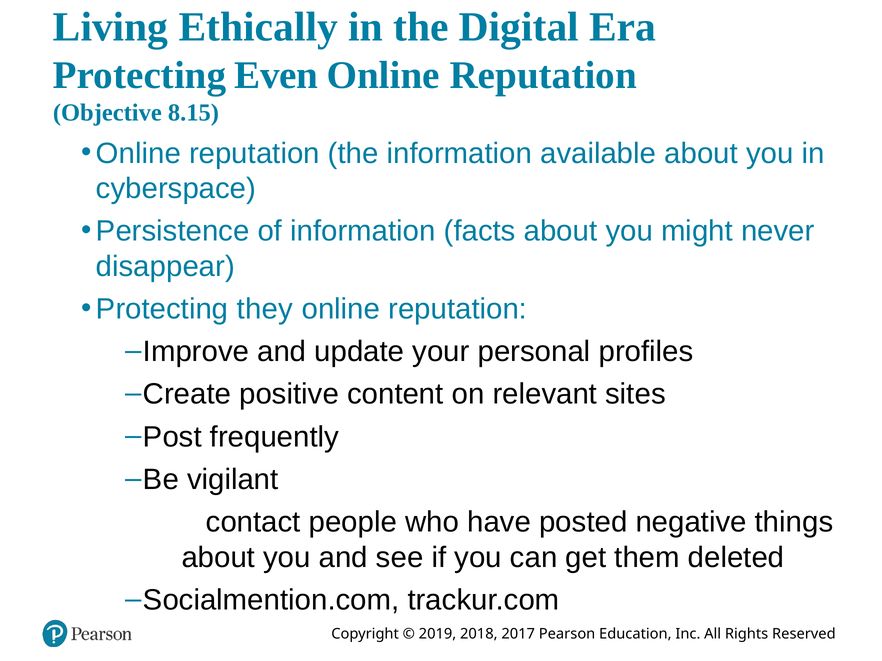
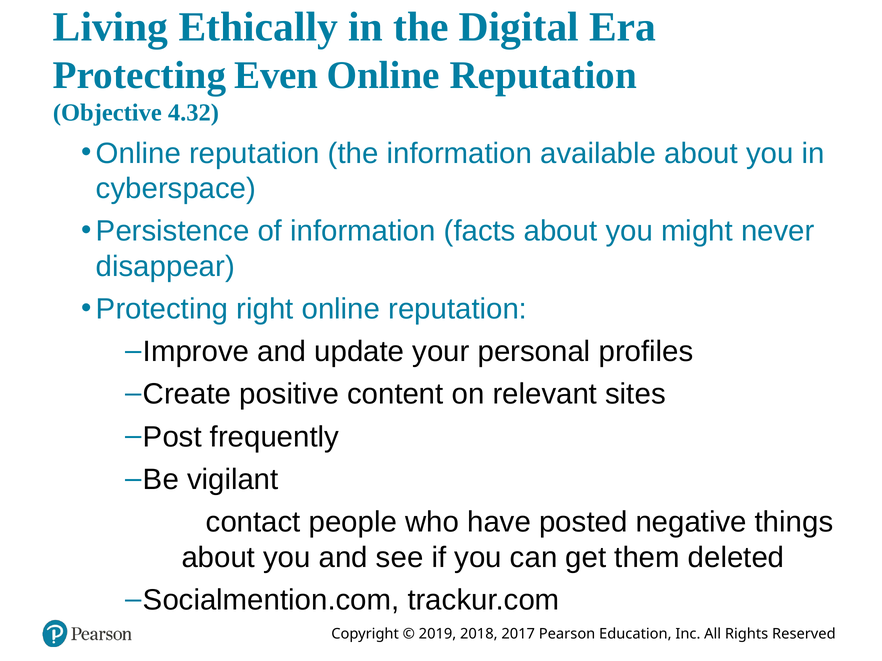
8.15: 8.15 -> 4.32
they: they -> right
